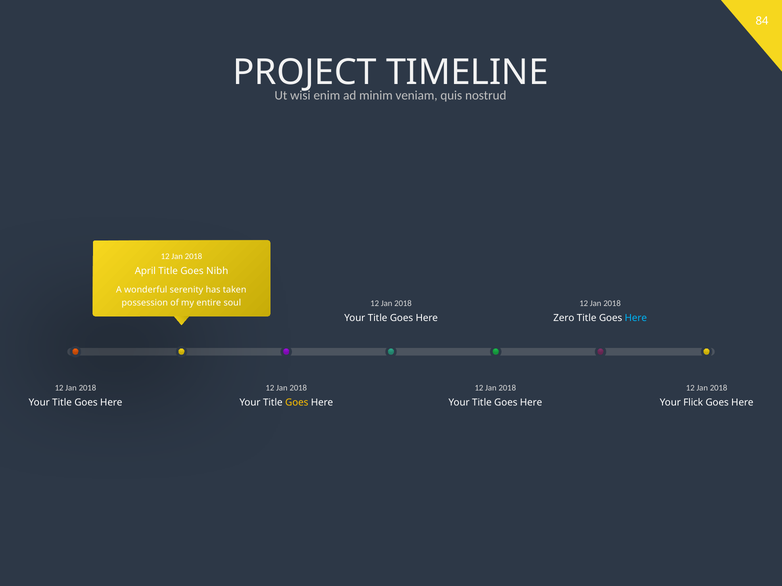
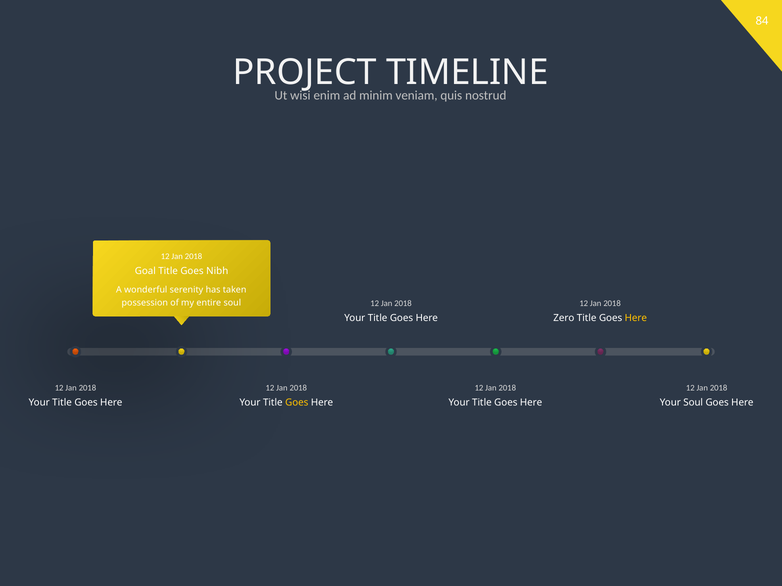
April: April -> Goal
Here at (636, 318) colour: light blue -> yellow
Your Flick: Flick -> Soul
